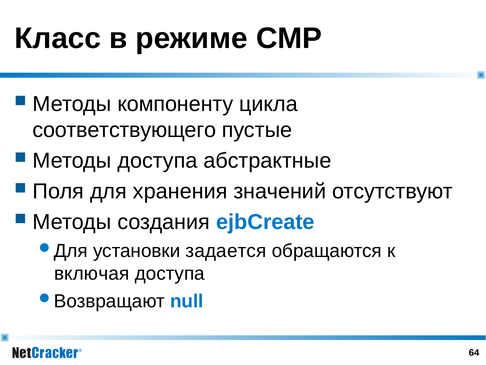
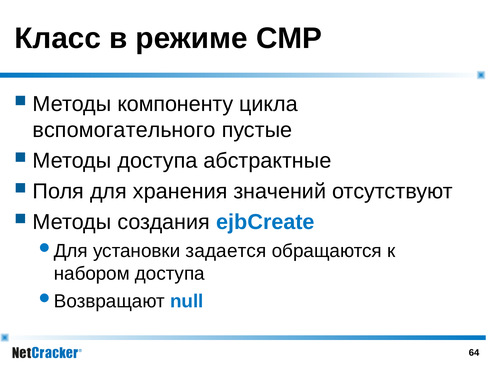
соответствующего: соответствующего -> вспомогательного
включая: включая -> набором
